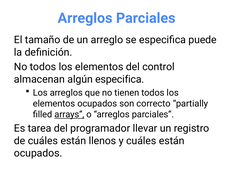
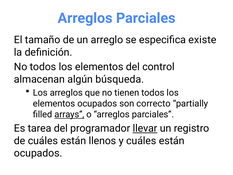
puede: puede -> existe
algún especifica: especifica -> búsqueda
llevar underline: none -> present
